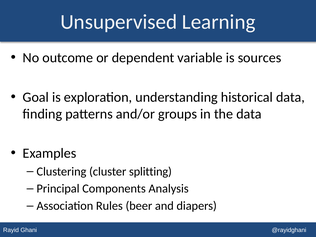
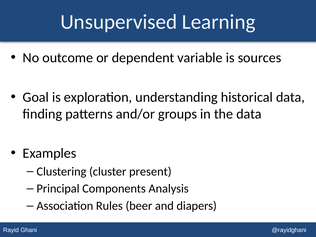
splitting: splitting -> present
